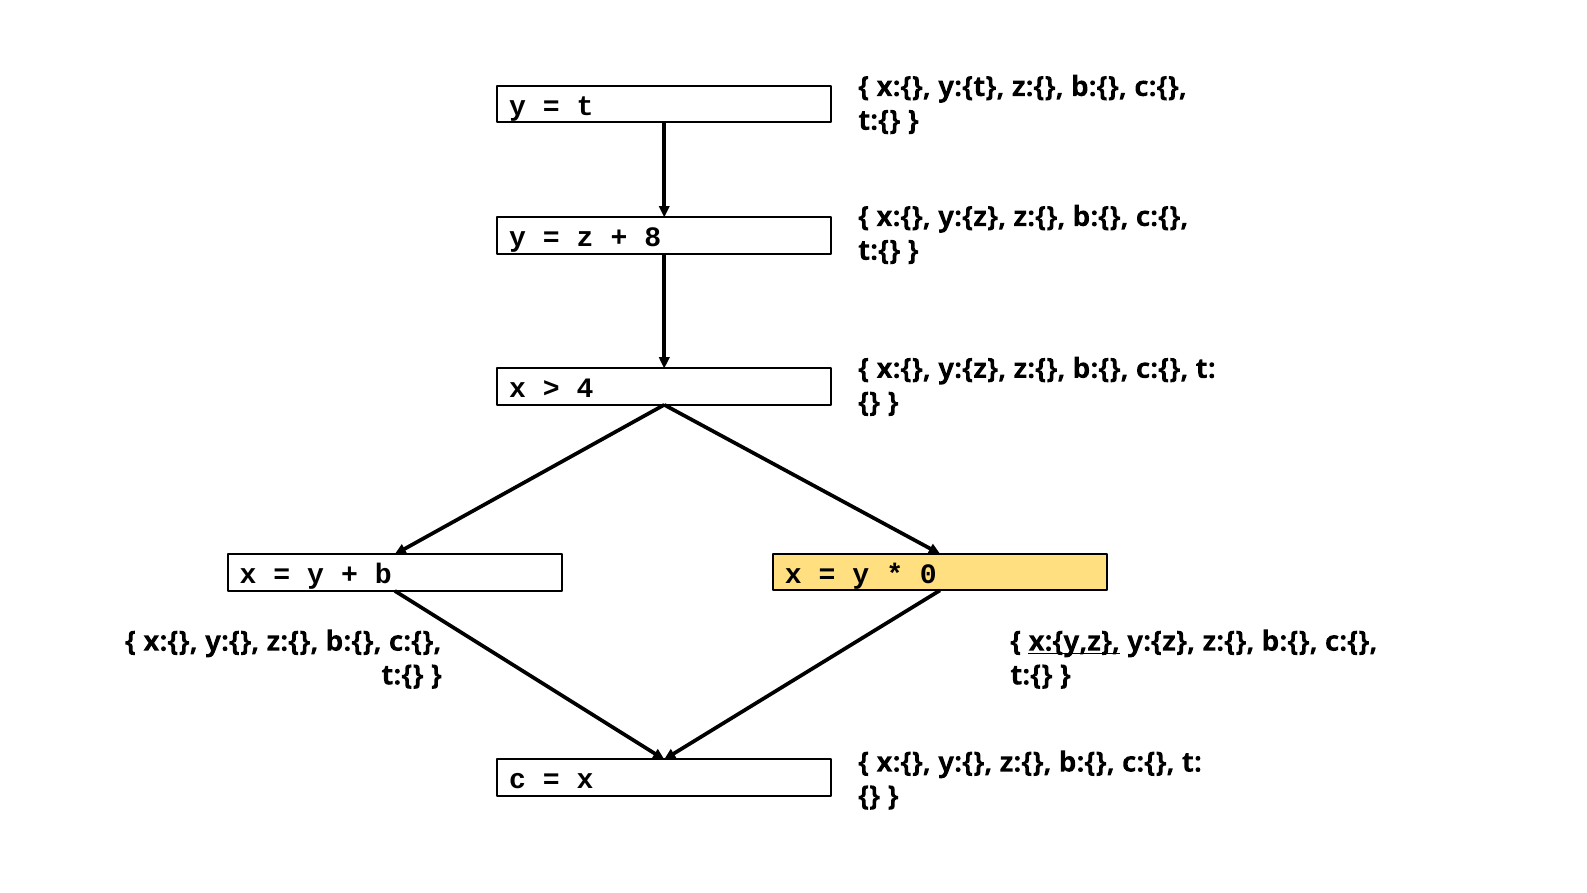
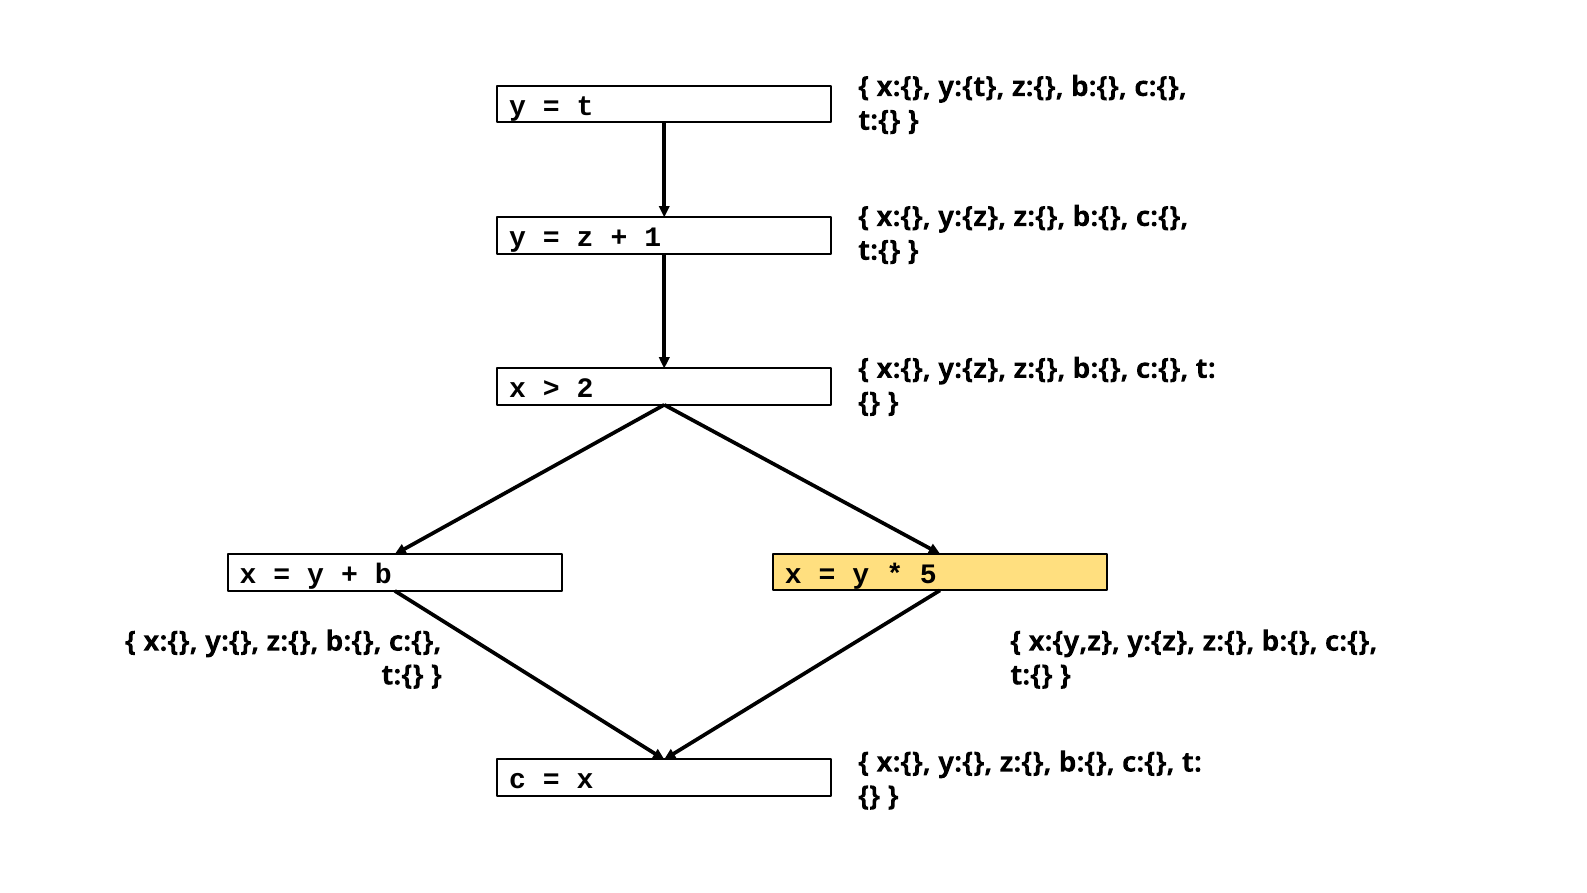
8: 8 -> 1
4: 4 -> 2
0: 0 -> 5
x:{y,z underline: present -> none
